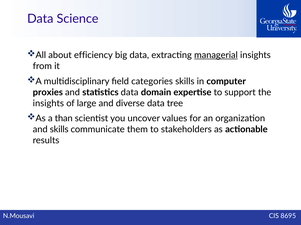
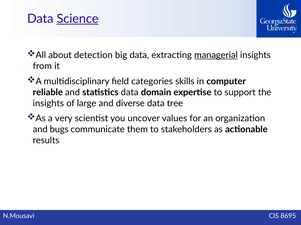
Science underline: none -> present
efficiency: efficiency -> detection
proxies: proxies -> reliable
than: than -> very
and skills: skills -> bugs
